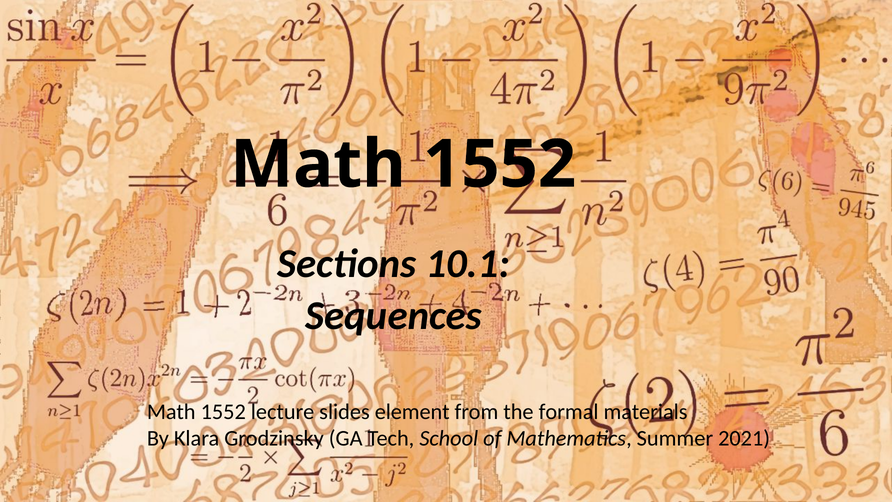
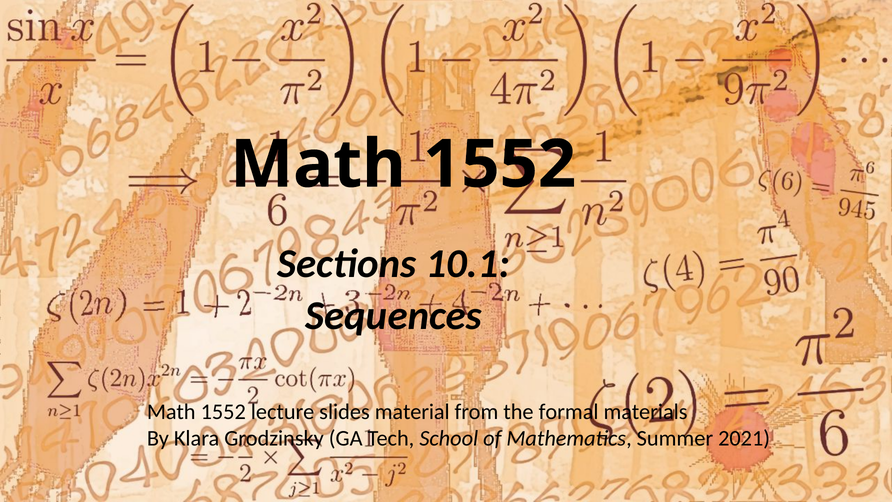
element: element -> material
